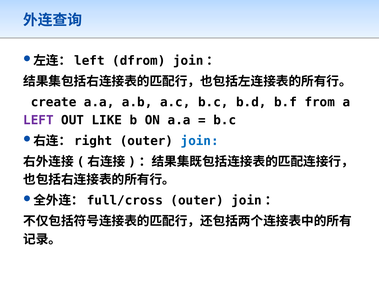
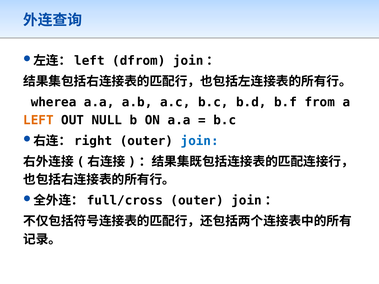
create: create -> wherea
LEFT colour: purple -> orange
LIKE: LIKE -> NULL
